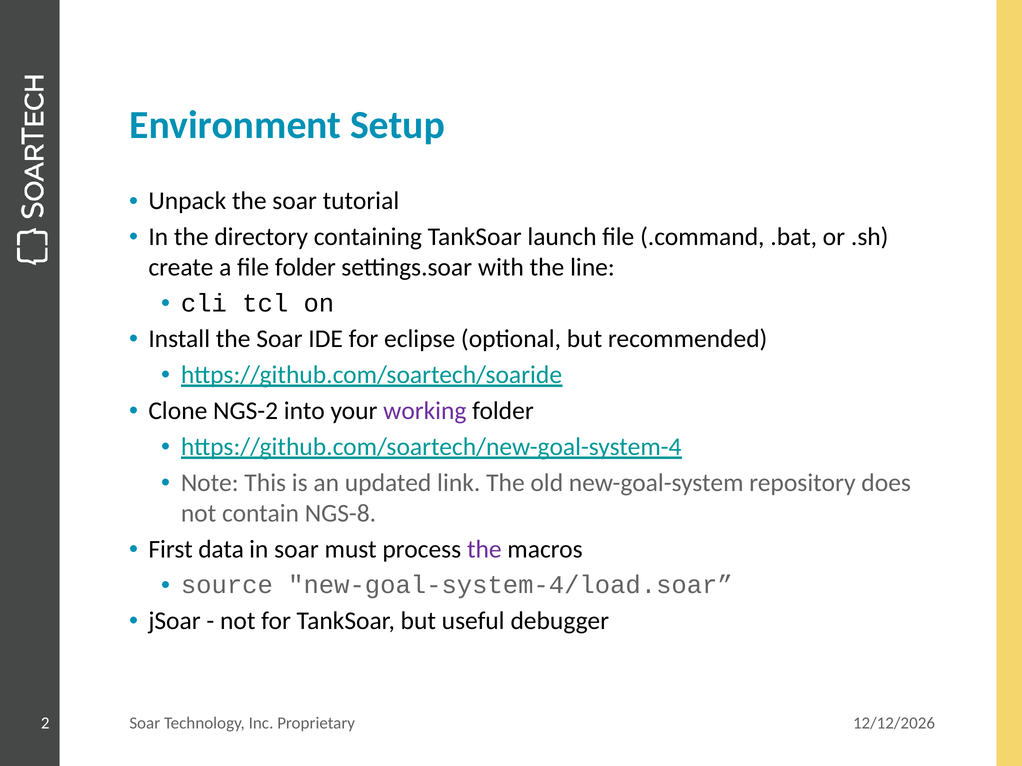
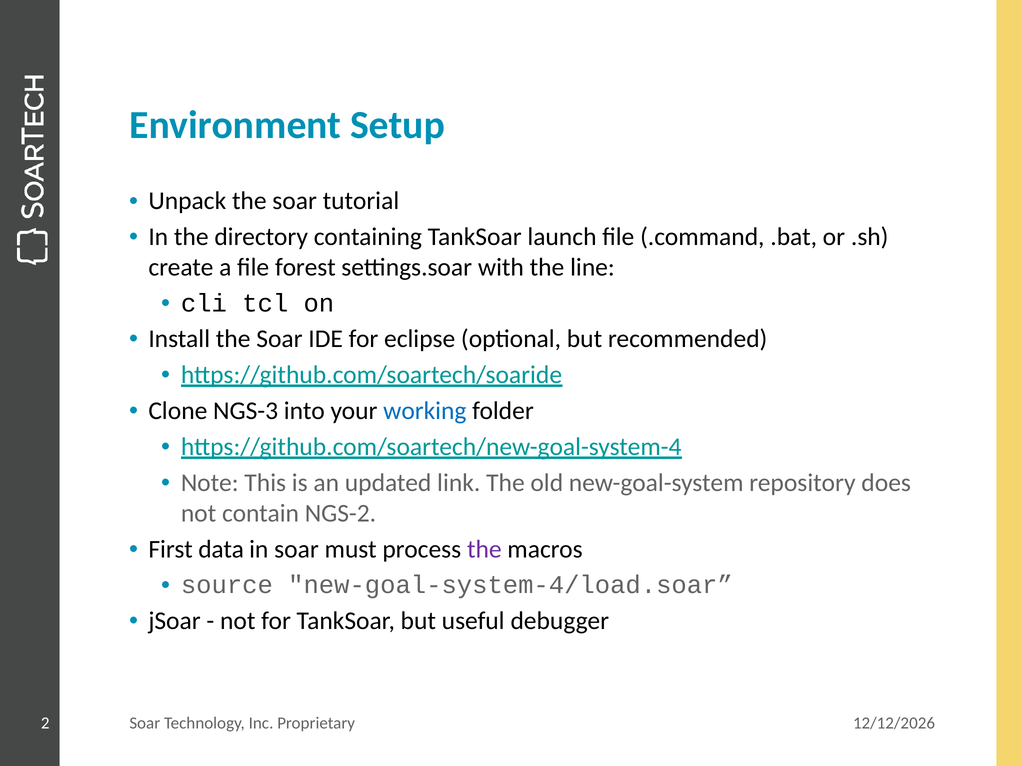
file folder: folder -> forest
NGS-2: NGS-2 -> NGS-3
working colour: purple -> blue
NGS-8: NGS-8 -> NGS-2
